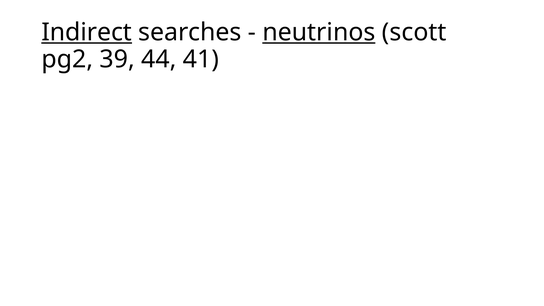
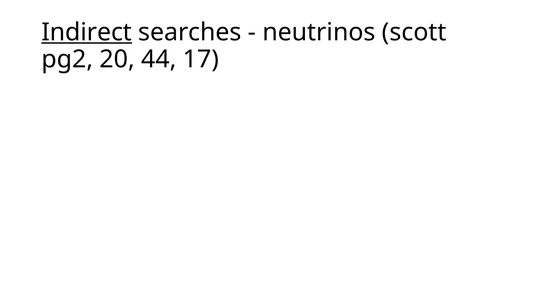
neutrinos underline: present -> none
39: 39 -> 20
41: 41 -> 17
